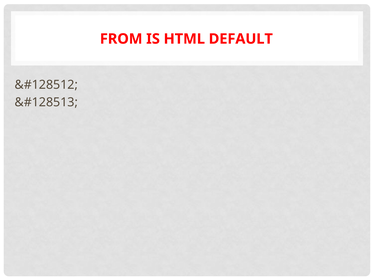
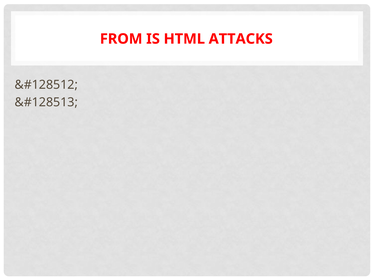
DEFAULT: DEFAULT -> ATTACKS
